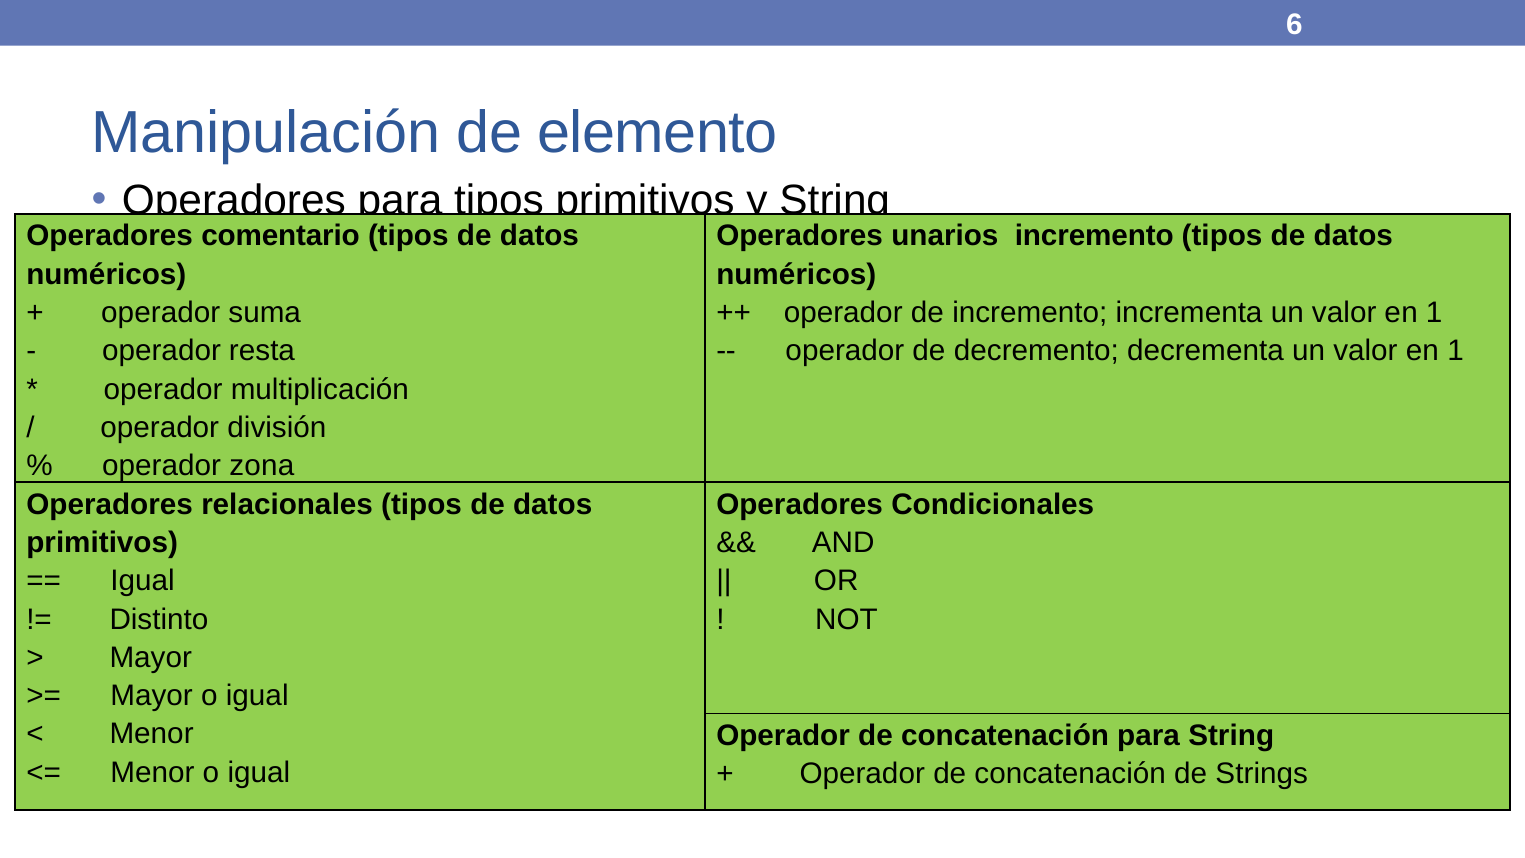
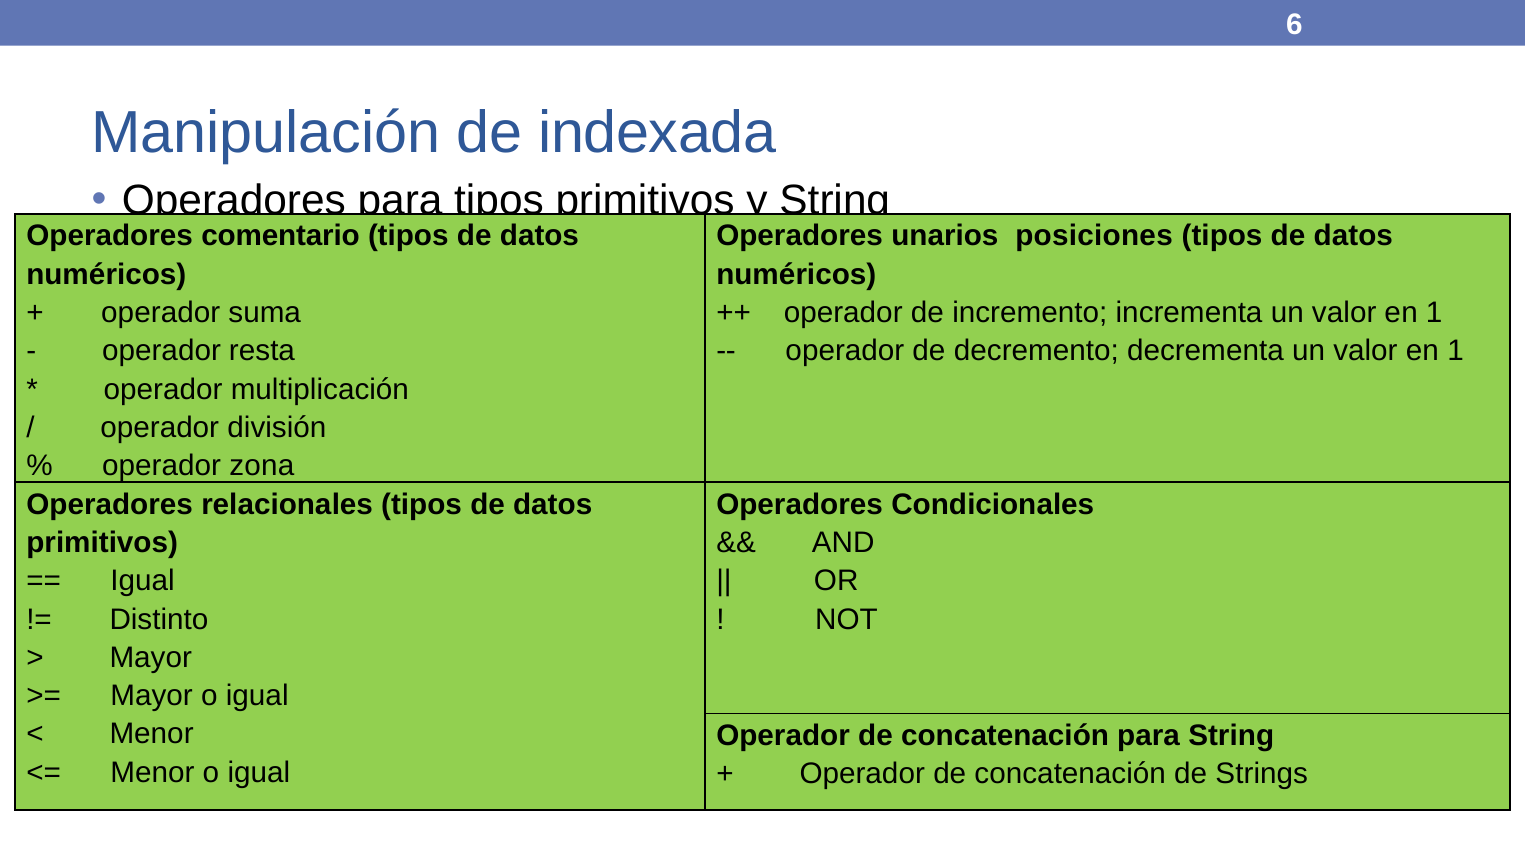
elemento: elemento -> indexada
unarios incremento: incremento -> posiciones
